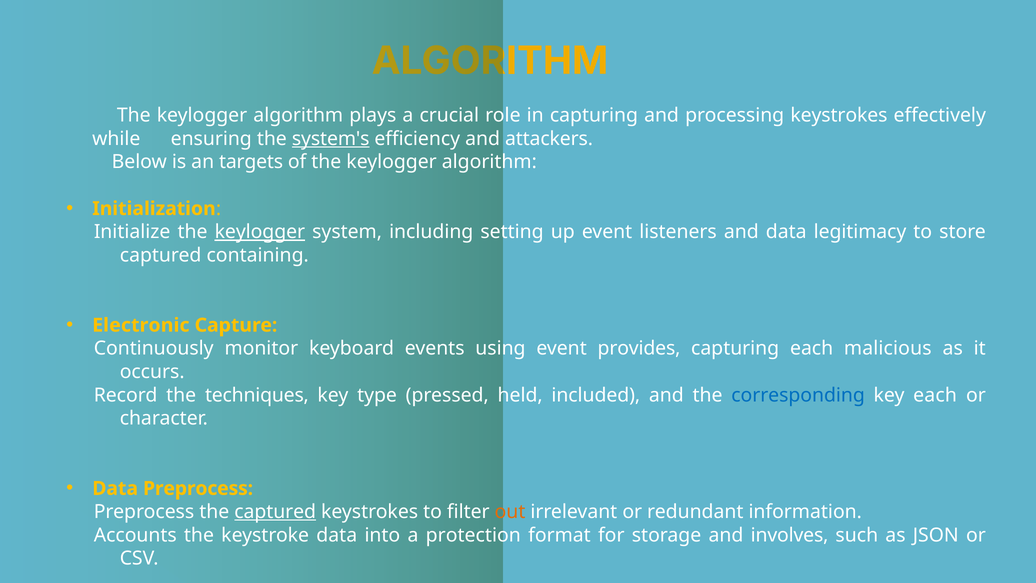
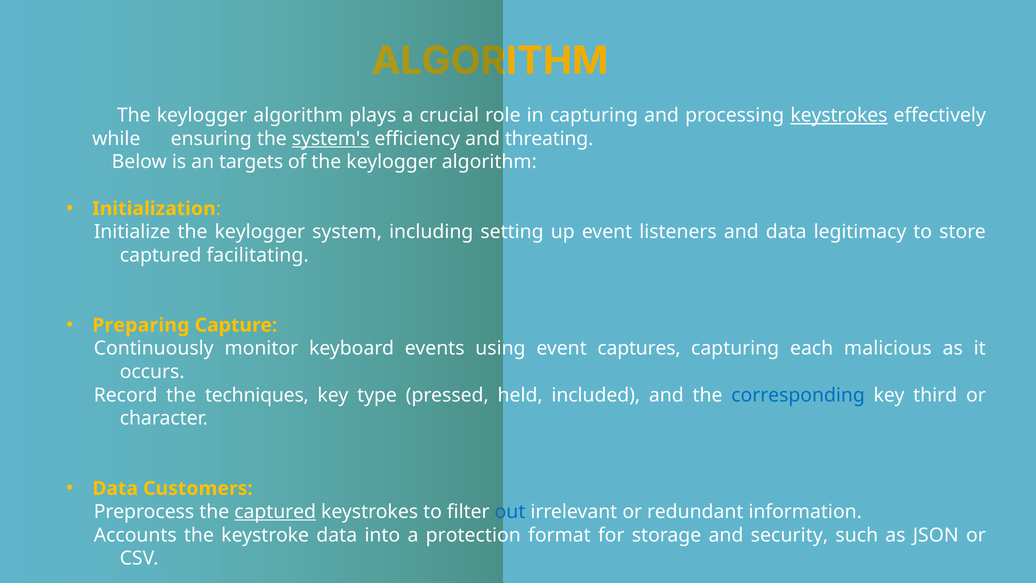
keystrokes at (839, 115) underline: none -> present
attackers: attackers -> threating
keylogger at (260, 232) underline: present -> none
containing: containing -> facilitating
Electronic: Electronic -> Preparing
provides: provides -> captures
key each: each -> third
Data Preprocess: Preprocess -> Customers
out colour: orange -> blue
involves: involves -> security
